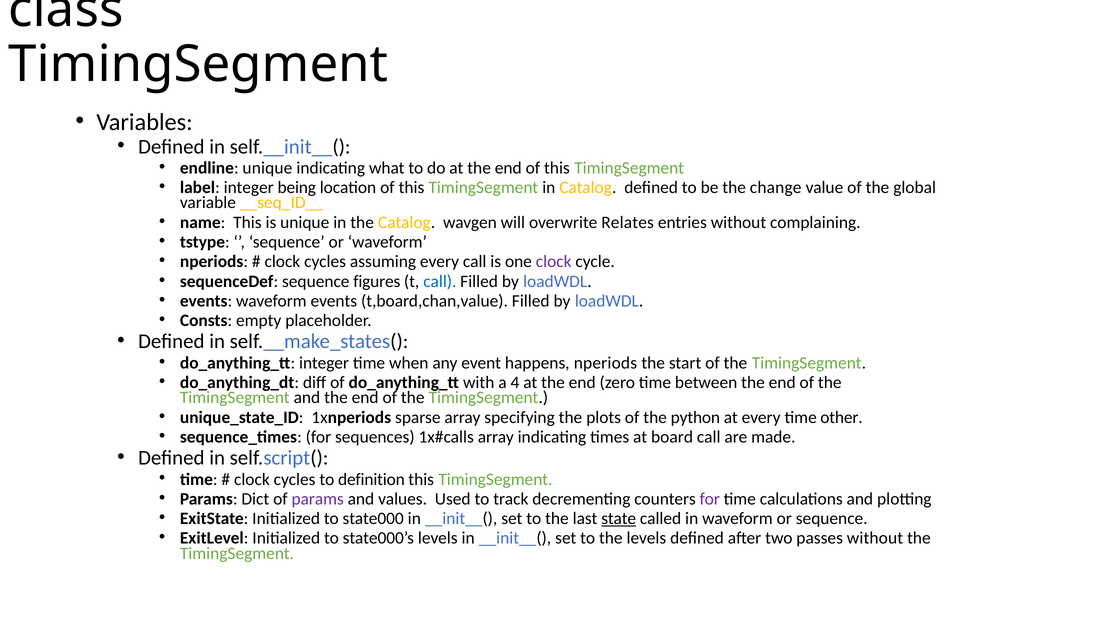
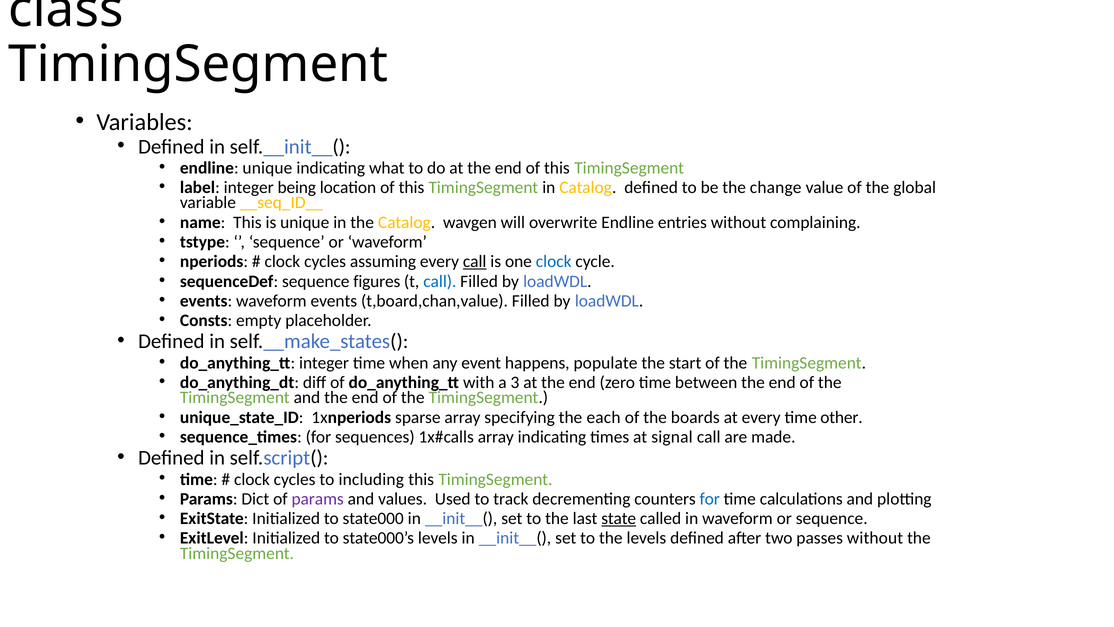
overwrite Relates: Relates -> Endline
call at (475, 262) underline: none -> present
clock at (554, 262) colour: purple -> blue
happens nperiods: nperiods -> populate
4: 4 -> 3
plots: plots -> each
python: python -> boards
board: board -> signal
definition: definition -> including
for at (710, 499) colour: purple -> blue
